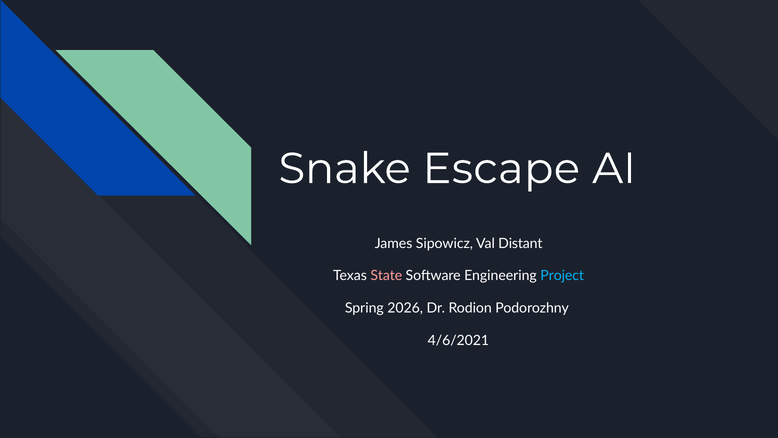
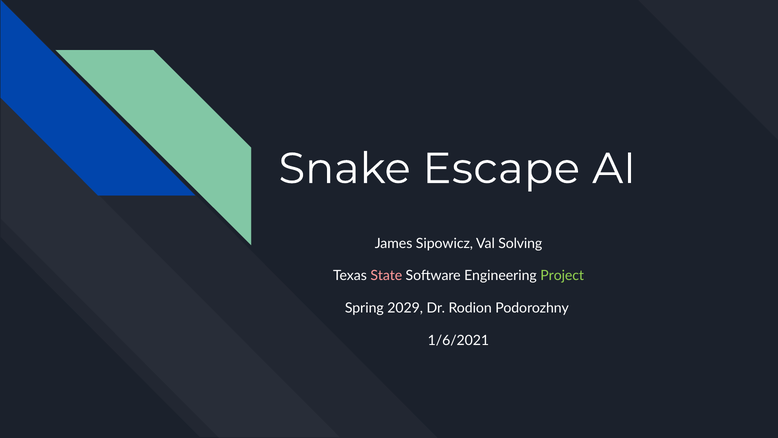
Distant: Distant -> Solving
Project colour: light blue -> light green
2026: 2026 -> 2029
4/6/2021: 4/6/2021 -> 1/6/2021
